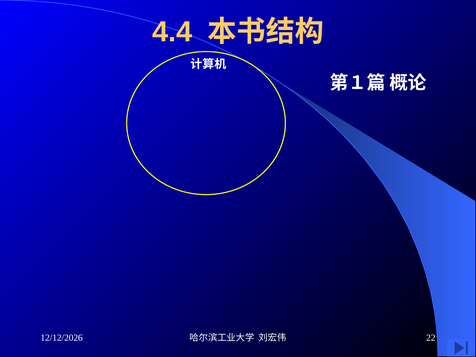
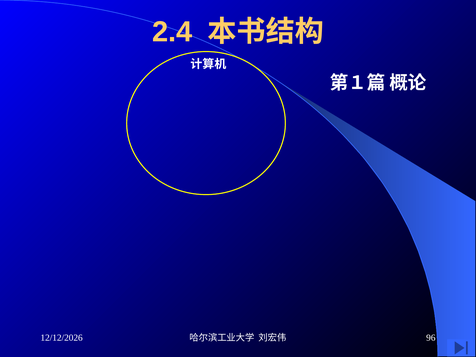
4.4: 4.4 -> 2.4
22: 22 -> 96
